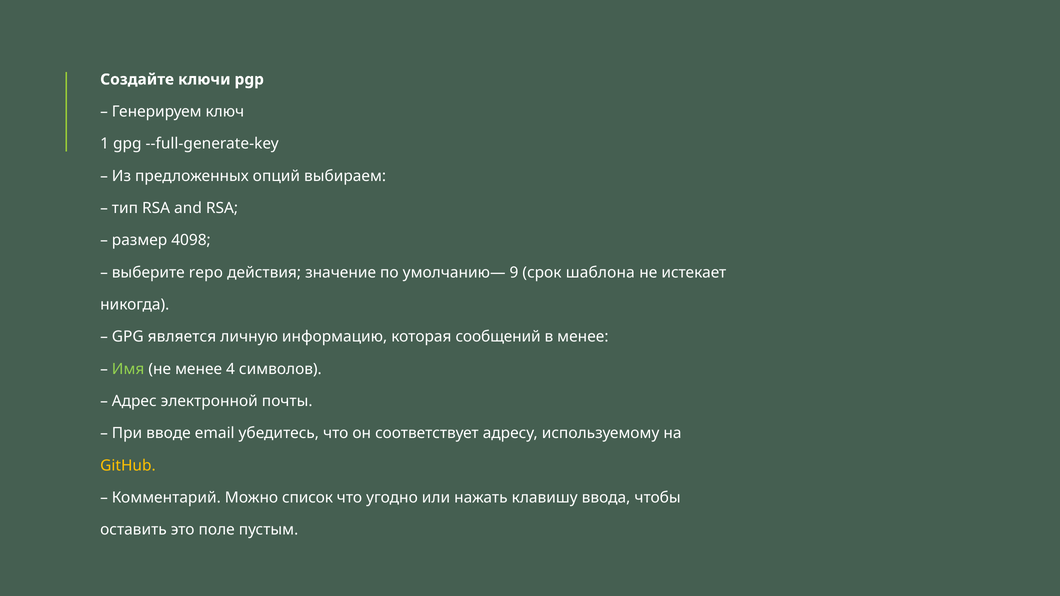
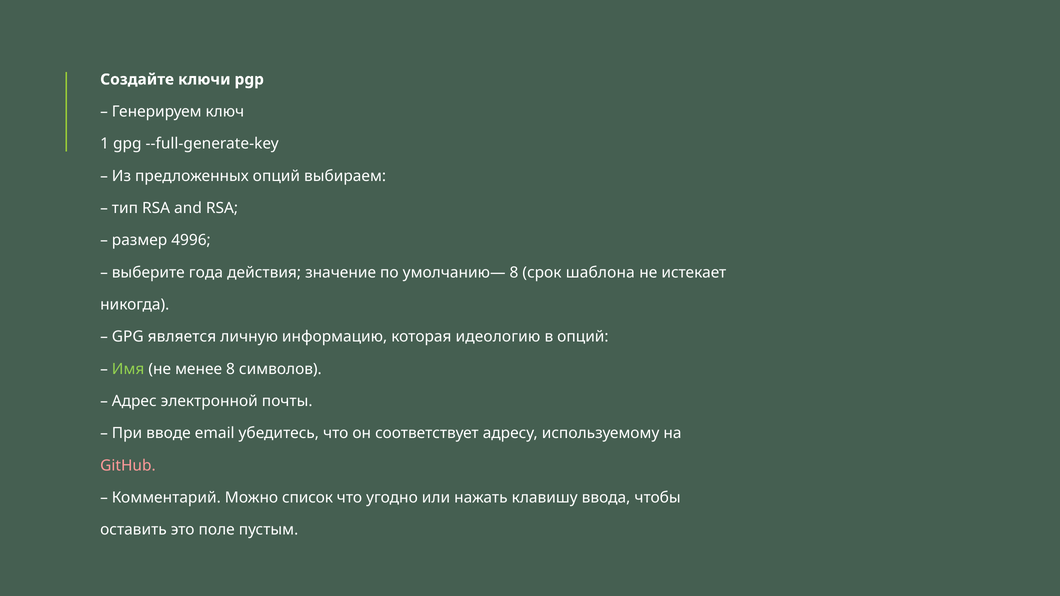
4098: 4098 -> 4996
repo: repo -> года
умолчанию— 9: 9 -> 8
сообщений: сообщений -> идеологию
в менее: менее -> опций
менее 4: 4 -> 8
GitHub colour: yellow -> pink
